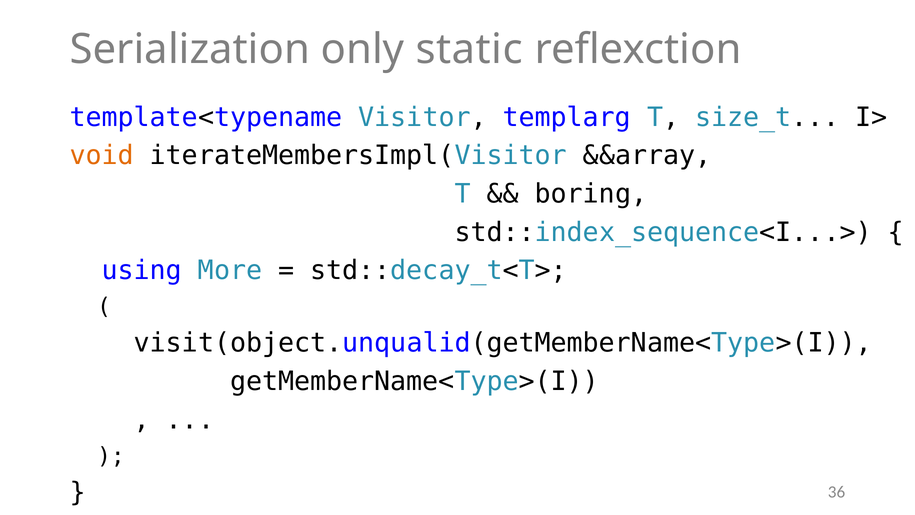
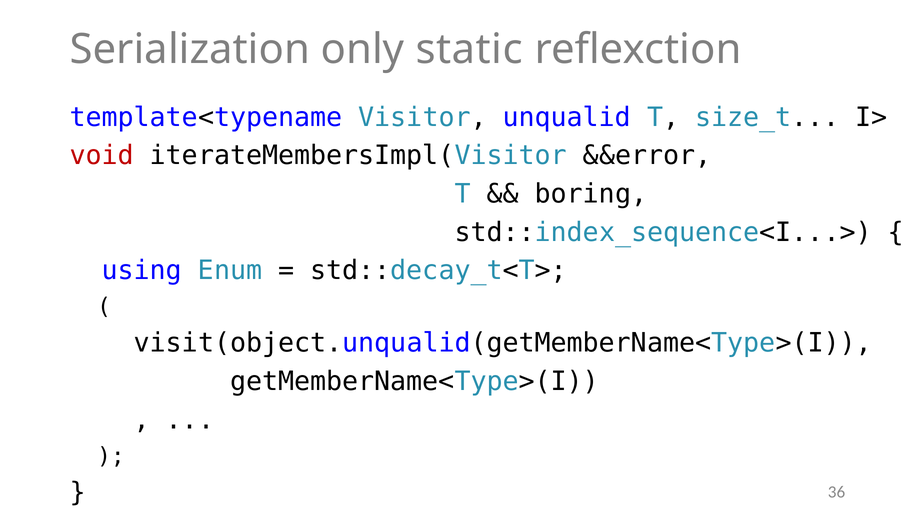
templarg: templarg -> unqualid
void colour: orange -> red
&&array: &&array -> &&error
More: More -> Enum
